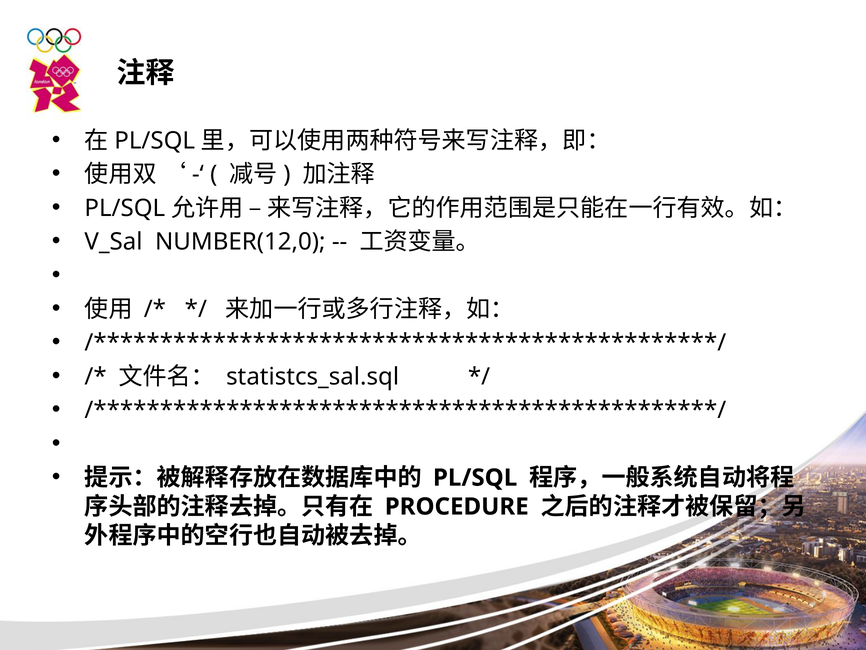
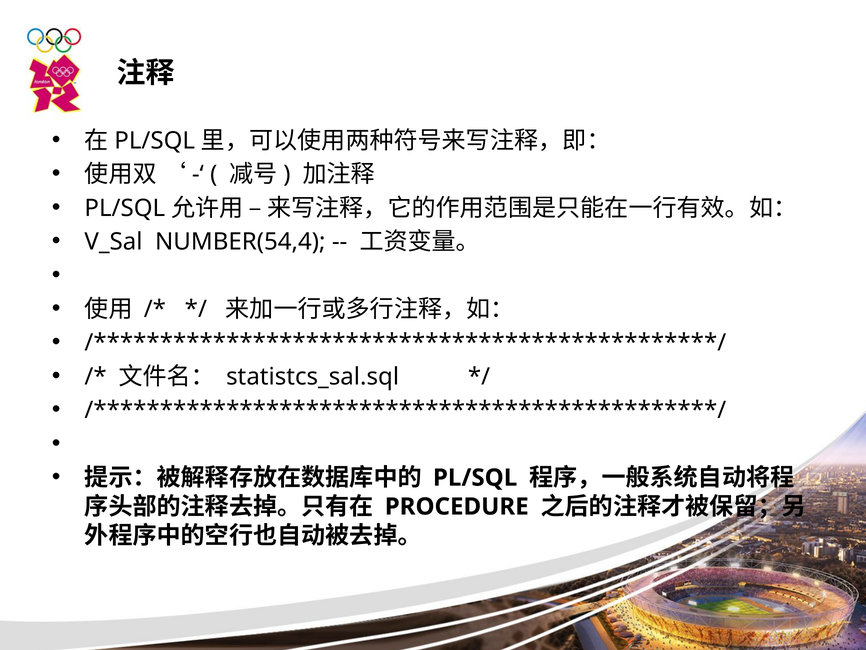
NUMBER(12,0: NUMBER(12,0 -> NUMBER(54,4
